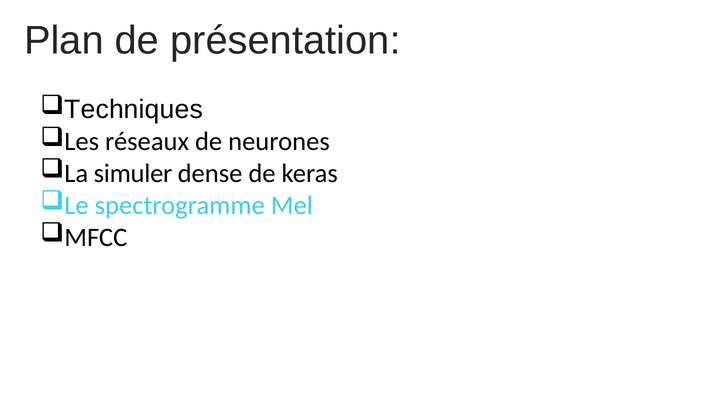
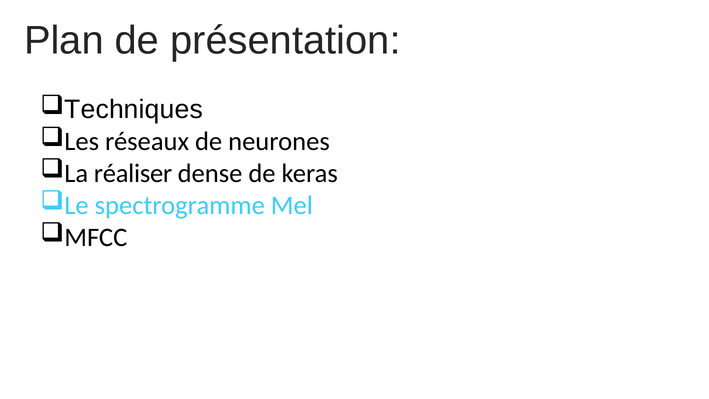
simuler: simuler -> réaliser
